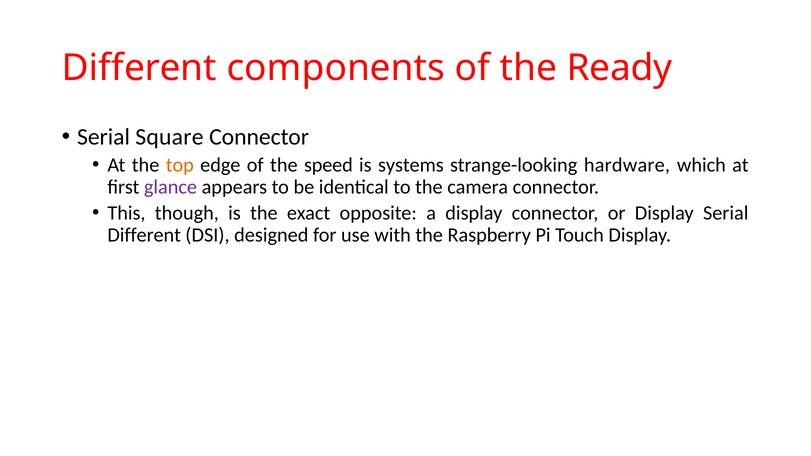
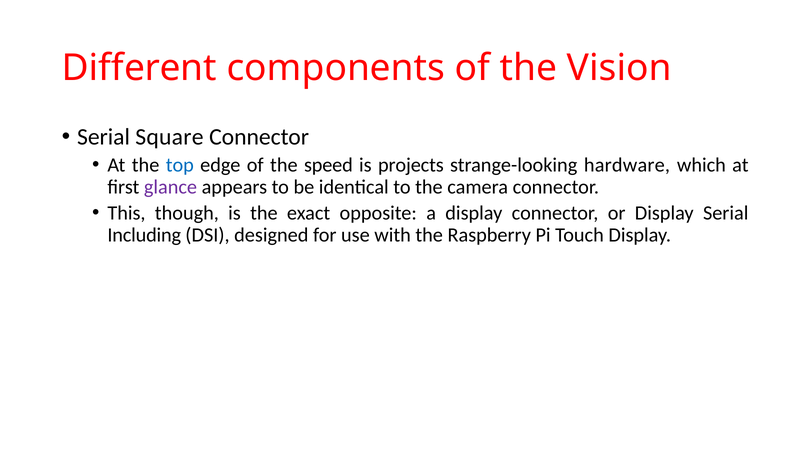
Ready: Ready -> Vision
top colour: orange -> blue
systems: systems -> projects
Different at (144, 235): Different -> Including
